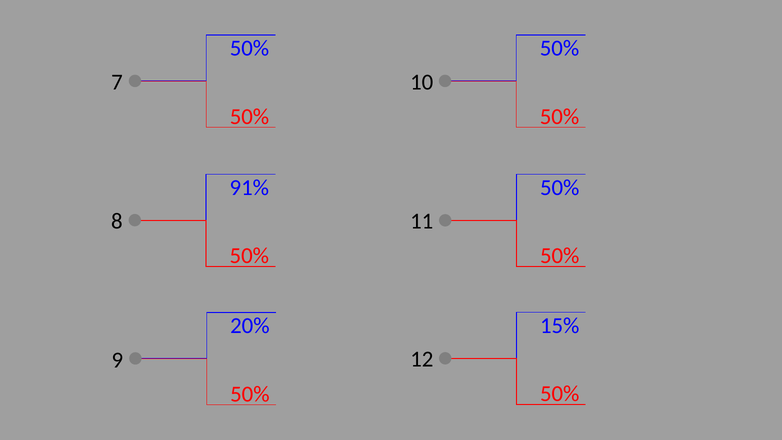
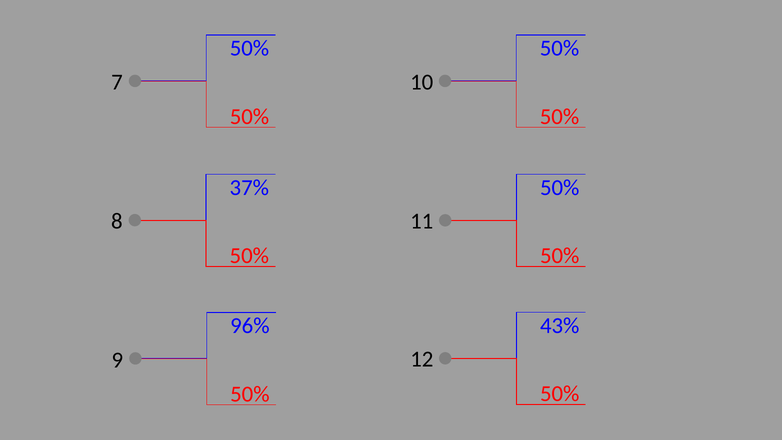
91%: 91% -> 37%
15%: 15% -> 43%
20%: 20% -> 96%
